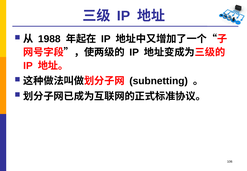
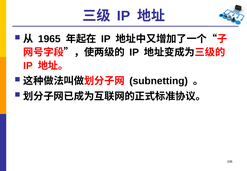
1988: 1988 -> 1965
